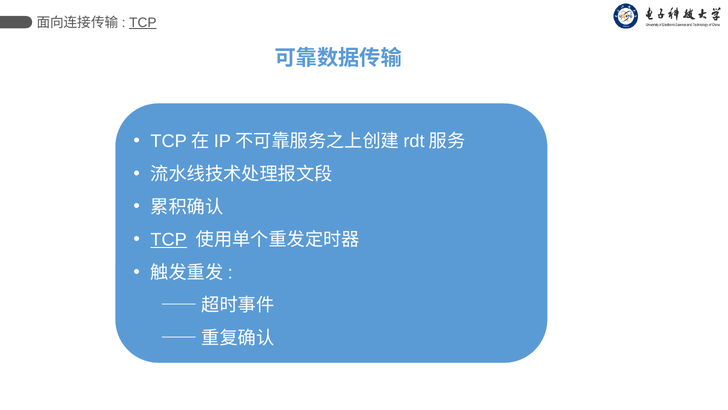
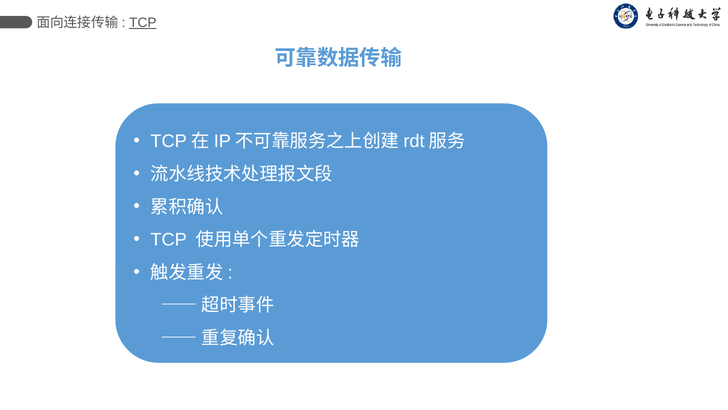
TCP at (169, 239) underline: present -> none
